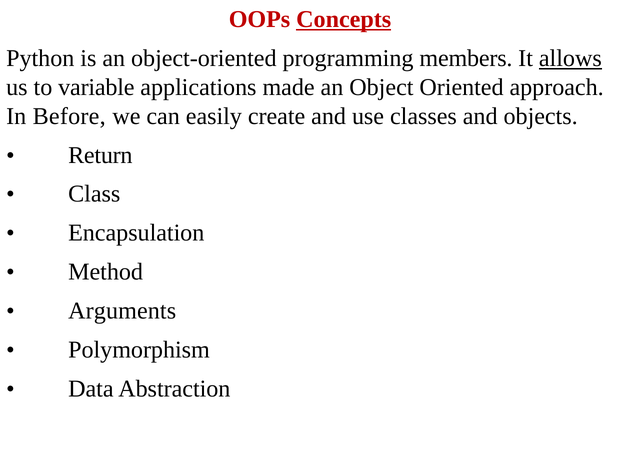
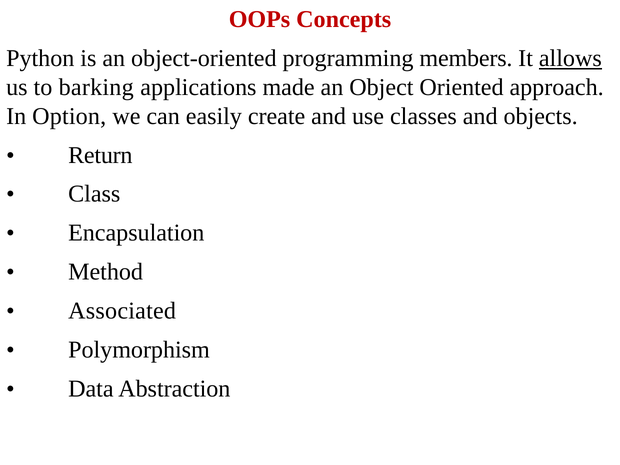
Concepts underline: present -> none
variable: variable -> barking
Before: Before -> Option
Arguments: Arguments -> Associated
